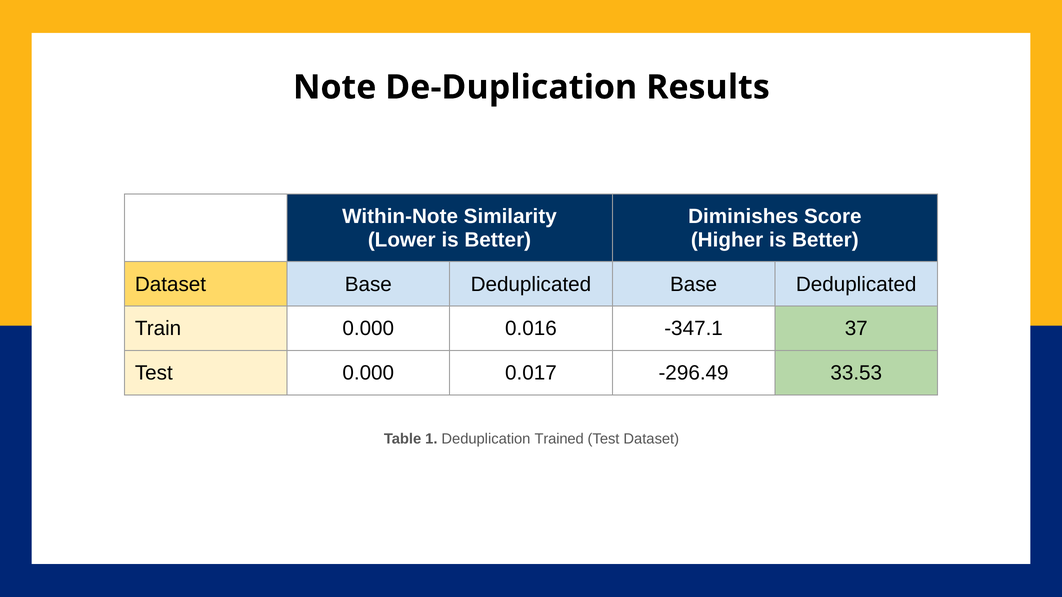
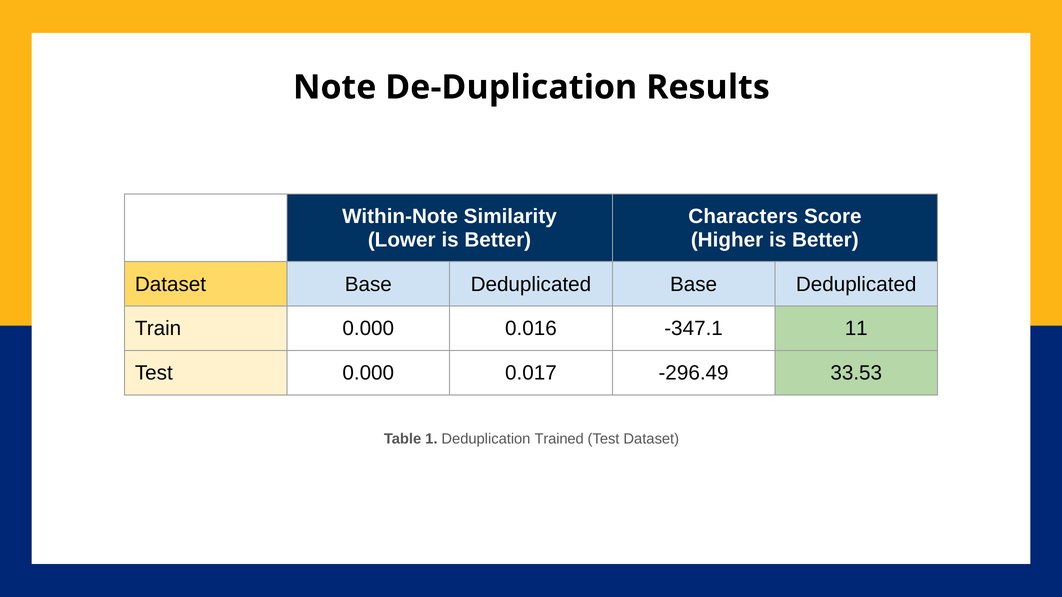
Diminishes: Diminishes -> Characters
37: 37 -> 11
